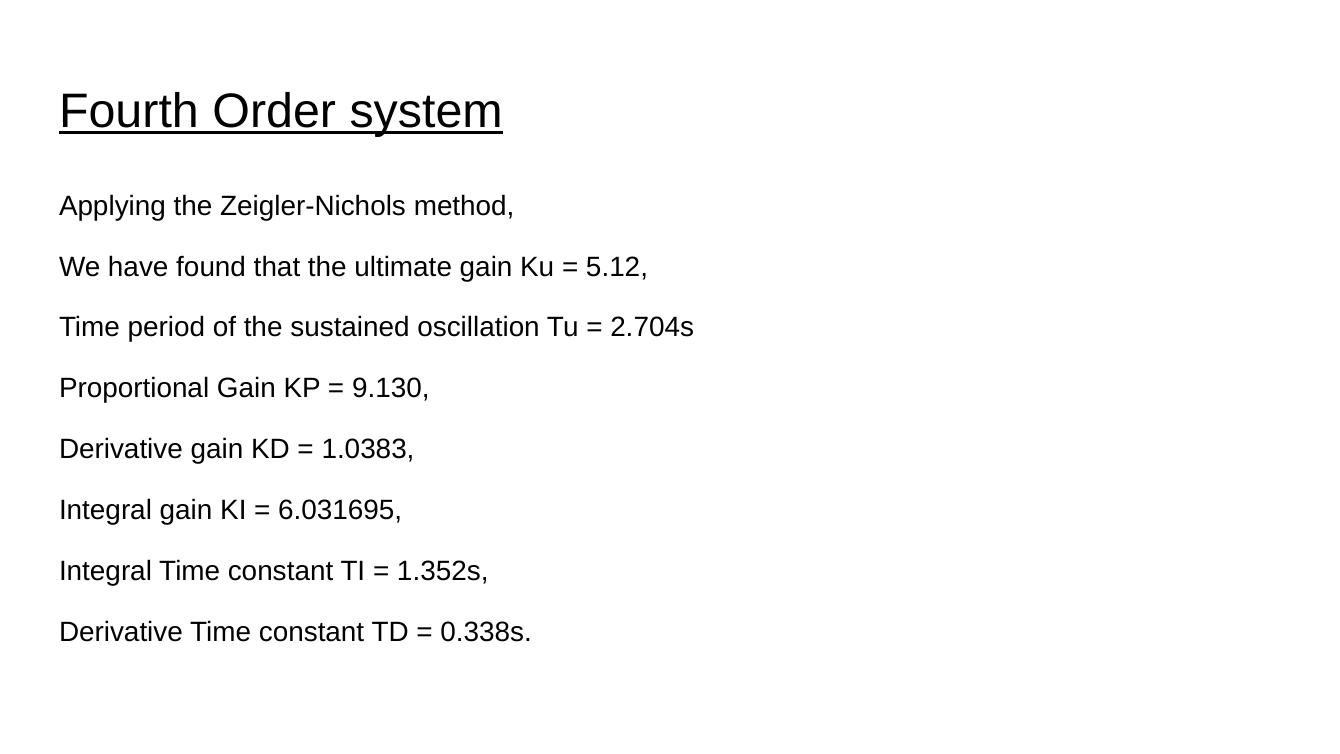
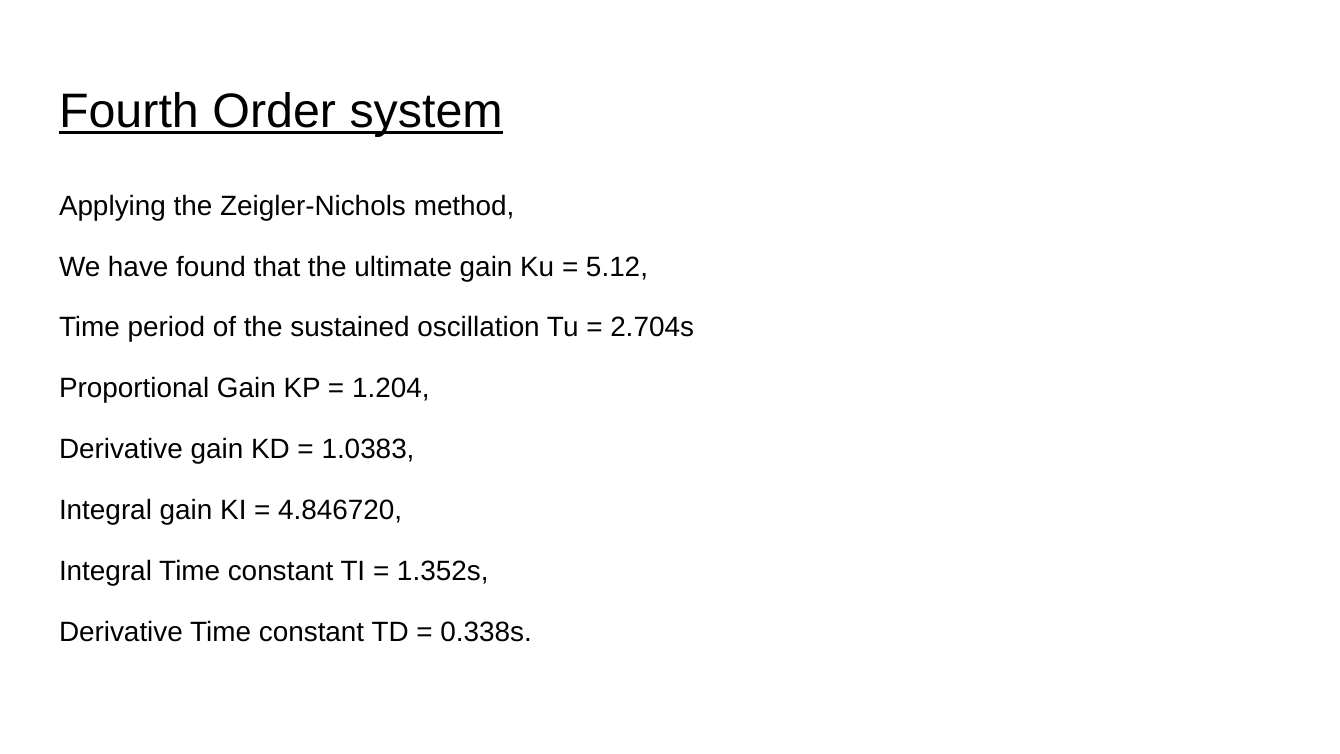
9.130: 9.130 -> 1.204
6.031695: 6.031695 -> 4.846720
